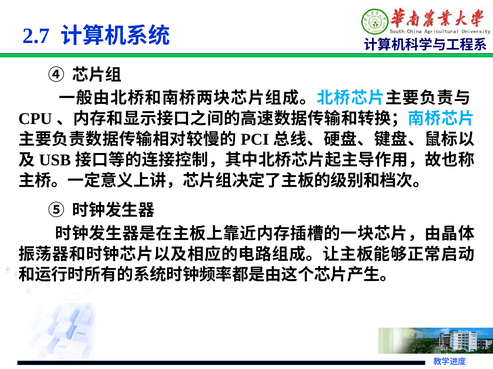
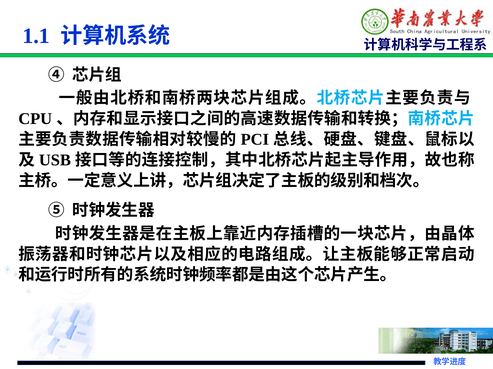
2.7: 2.7 -> 1.1
